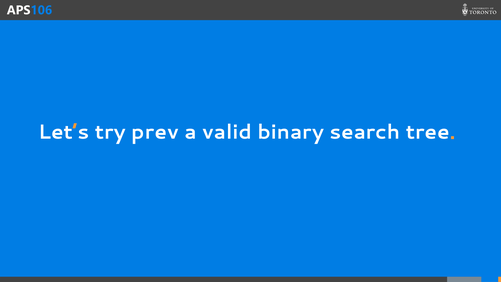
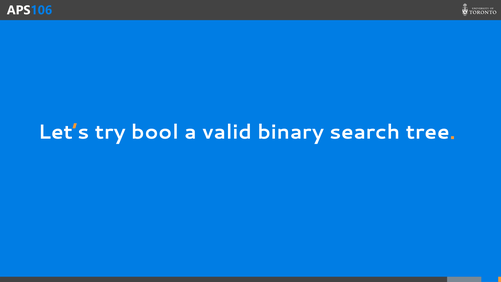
prev: prev -> bool
